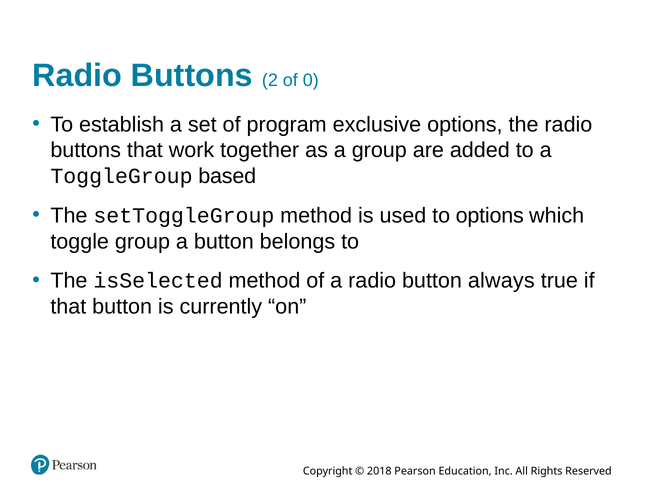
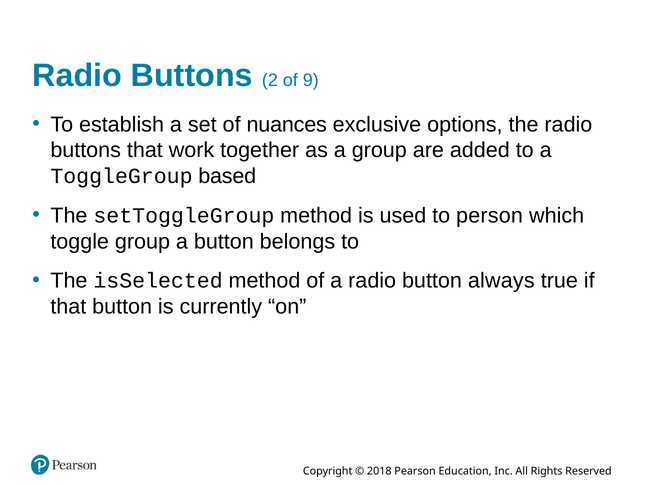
0: 0 -> 9
program: program -> nuances
to options: options -> person
